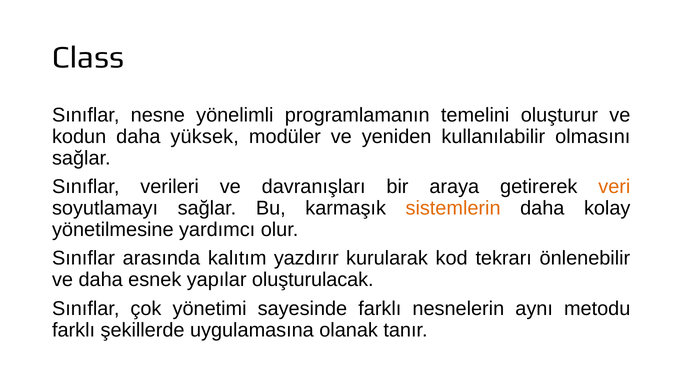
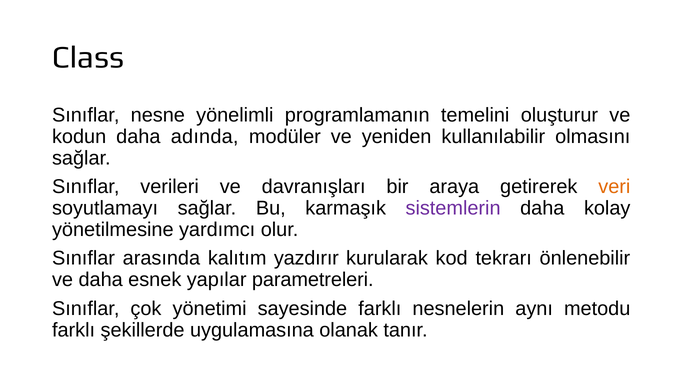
yüksek: yüksek -> adında
sistemlerin colour: orange -> purple
oluşturulacak: oluşturulacak -> parametreleri
